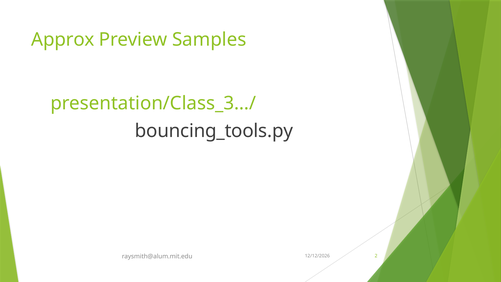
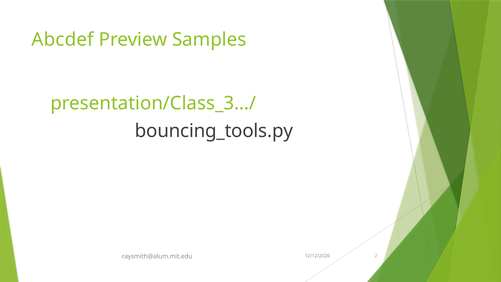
Approx: Approx -> Abcdef
